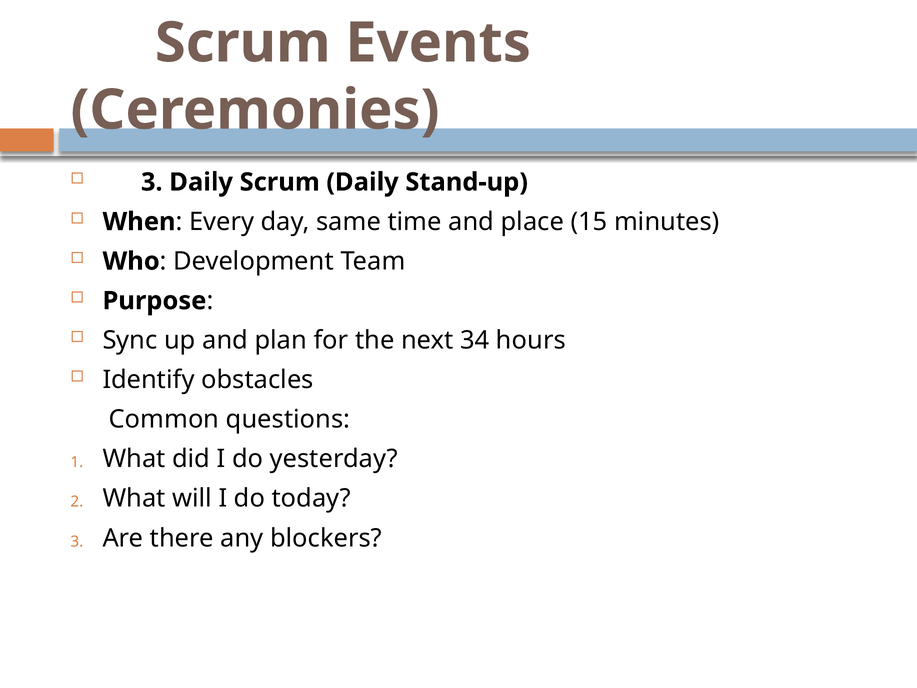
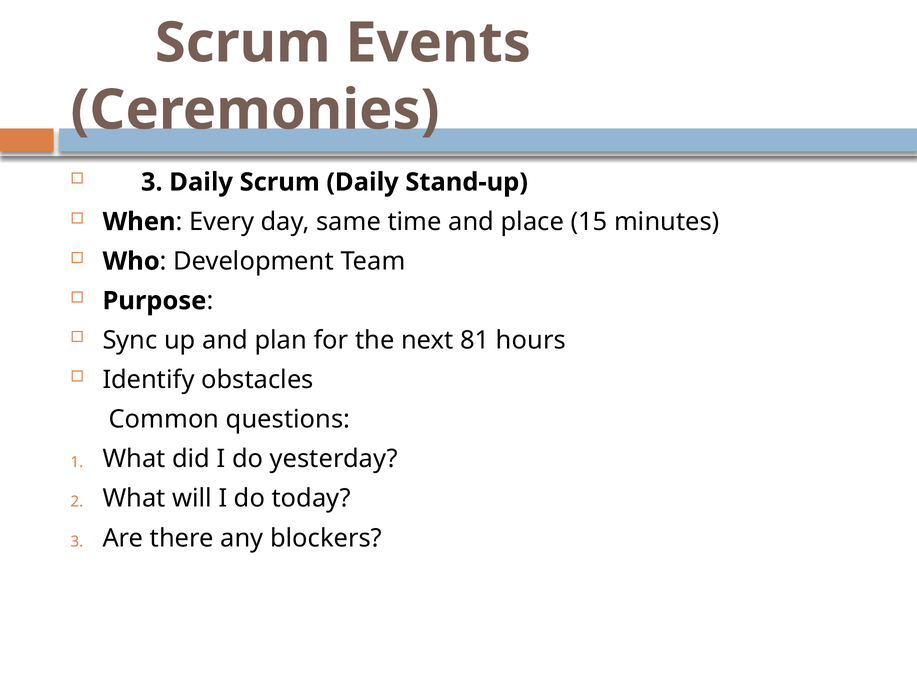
34: 34 -> 81
